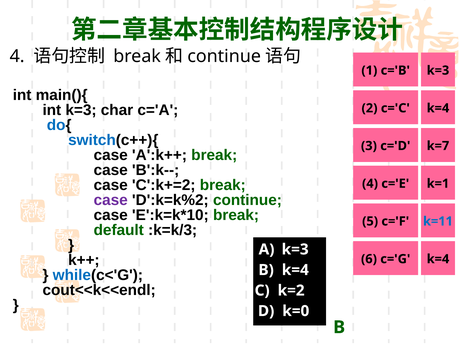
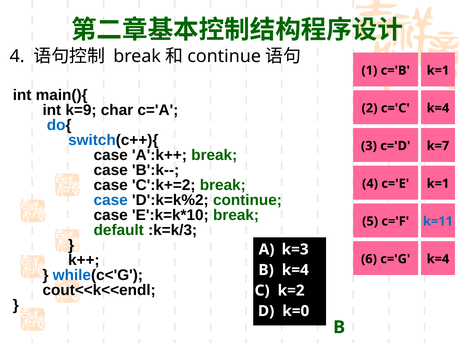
c='B k=3: k=3 -> k=1
int k=3: k=3 -> k=9
case at (111, 200) colour: purple -> blue
